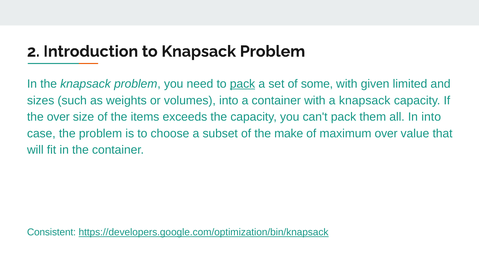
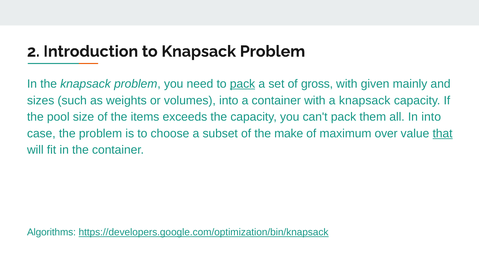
some: some -> gross
limited: limited -> mainly
the over: over -> pool
that underline: none -> present
Consistent: Consistent -> Algorithms
